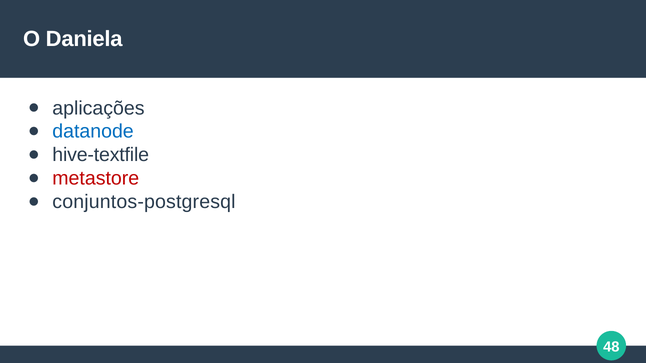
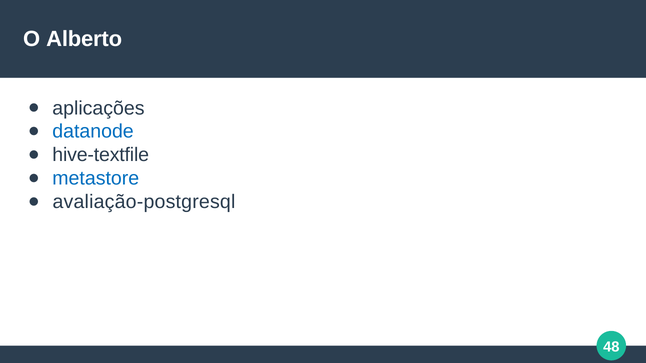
Daniela: Daniela -> Alberto
metastore colour: red -> blue
conjuntos-postgresql: conjuntos-postgresql -> avaliação-postgresql
